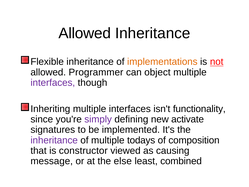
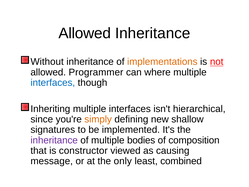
Flexible: Flexible -> Without
object: object -> where
interfaces at (53, 83) colour: purple -> blue
functionality: functionality -> hierarchical
simply colour: purple -> orange
activate: activate -> shallow
todays: todays -> bodies
else: else -> only
